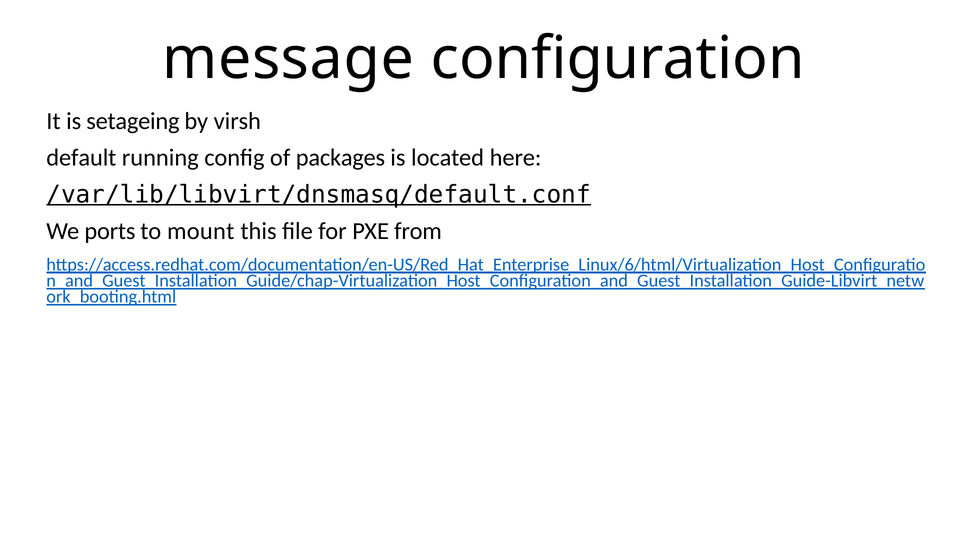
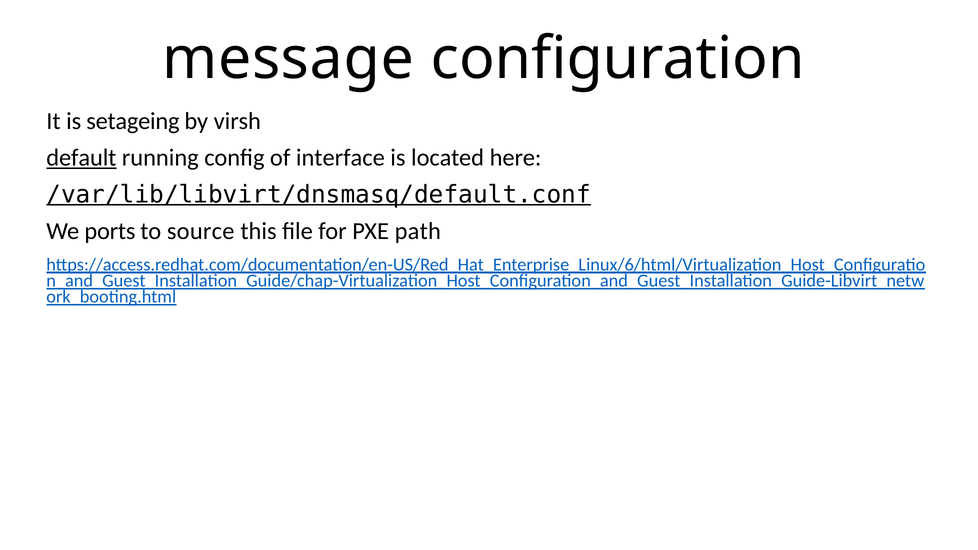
default underline: none -> present
packages: packages -> interface
mount: mount -> source
from: from -> path
